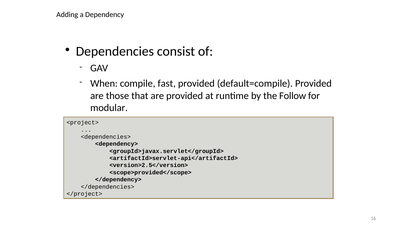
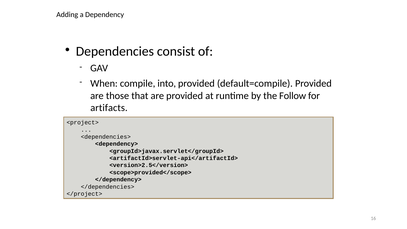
fast: fast -> into
modular: modular -> artifacts
